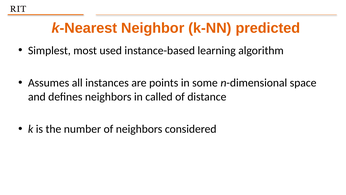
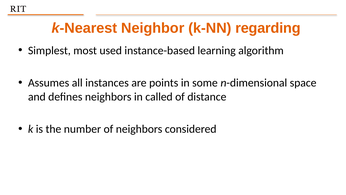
predicted: predicted -> regarding
